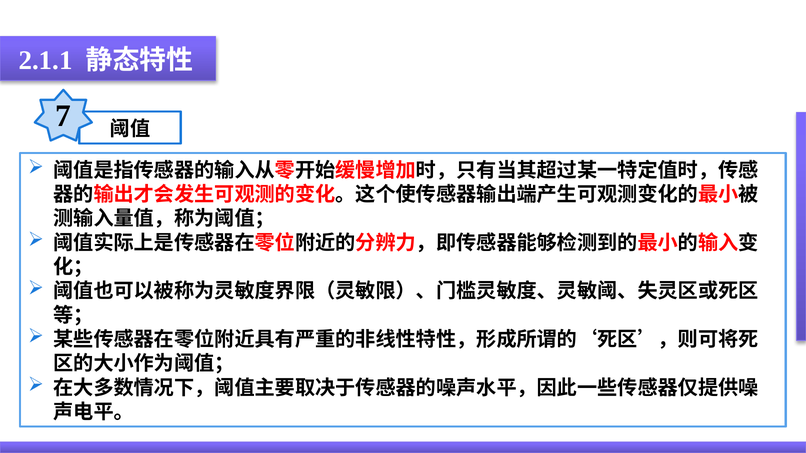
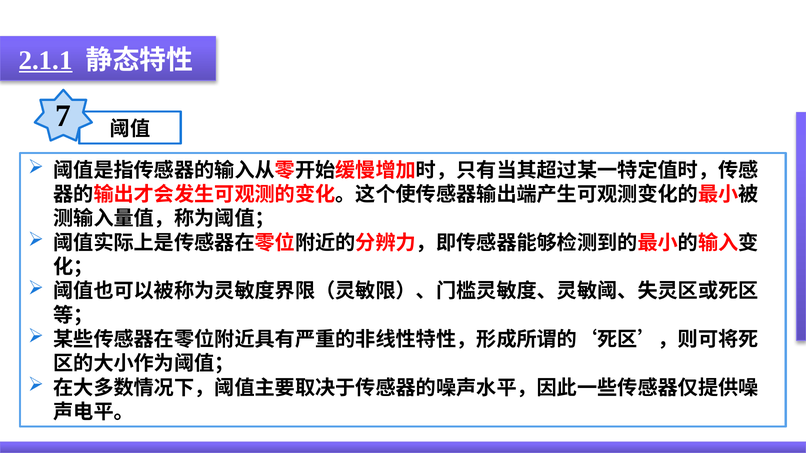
2.1.1 underline: none -> present
